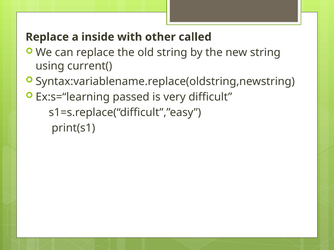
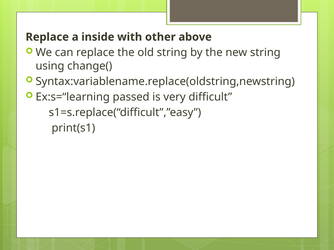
called: called -> above
current(: current( -> change(
